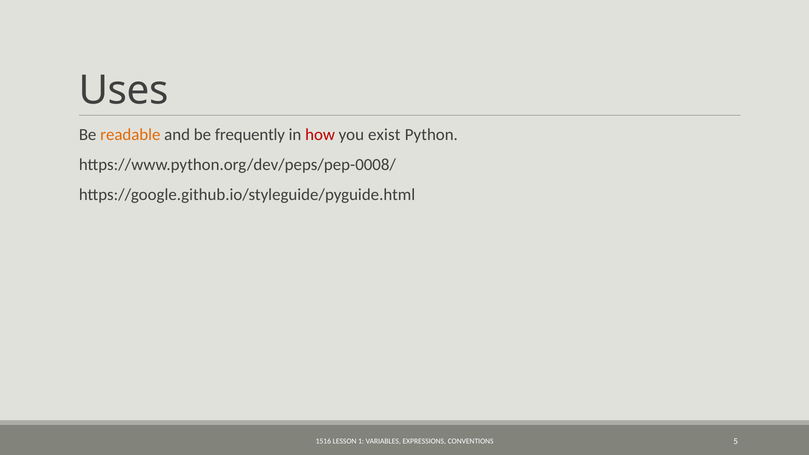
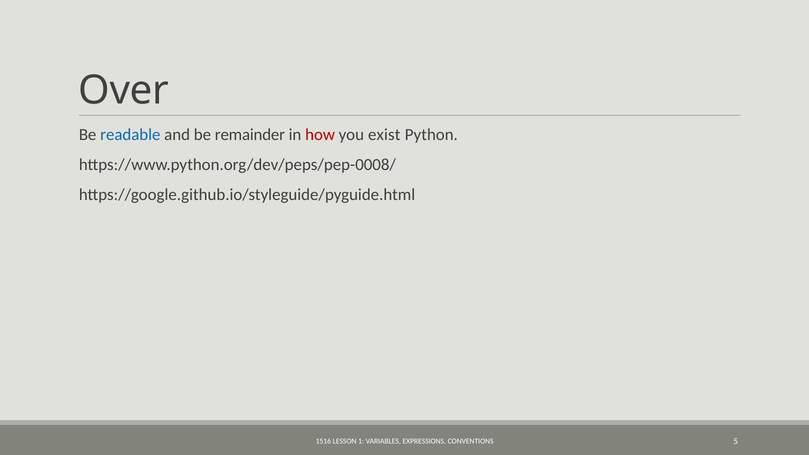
Uses: Uses -> Over
readable colour: orange -> blue
frequently: frequently -> remainder
